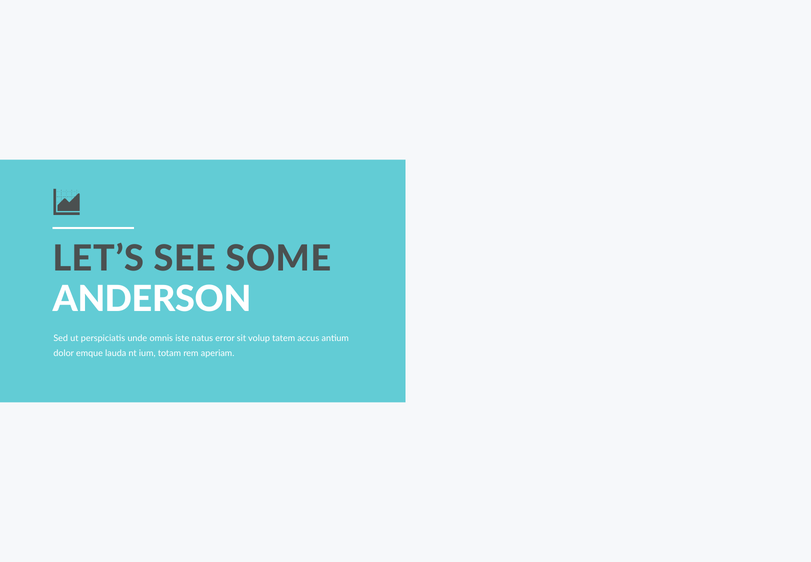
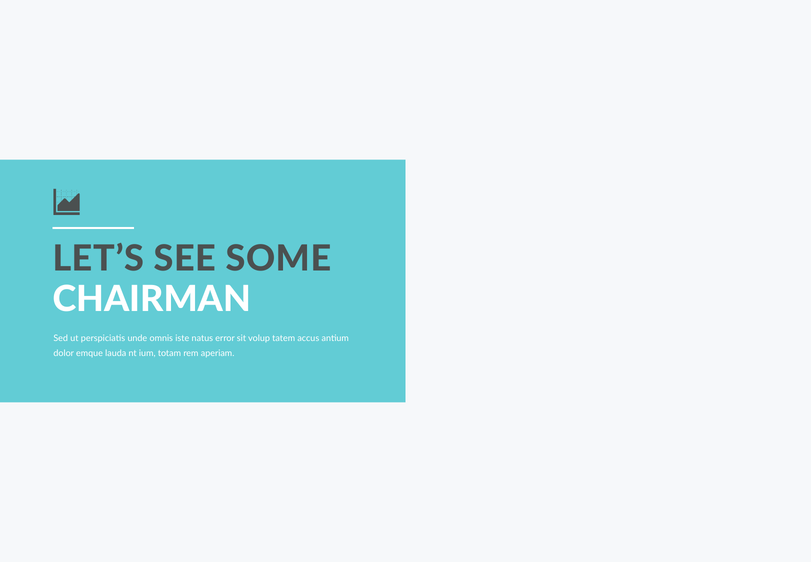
ANDERSON: ANDERSON -> CHAIRMAN
